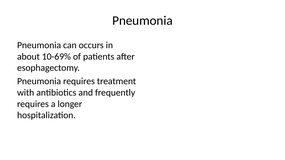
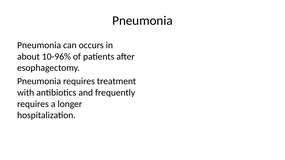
10-69%: 10-69% -> 10-96%
